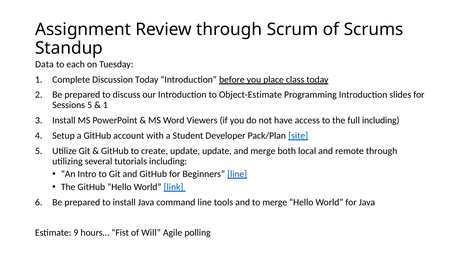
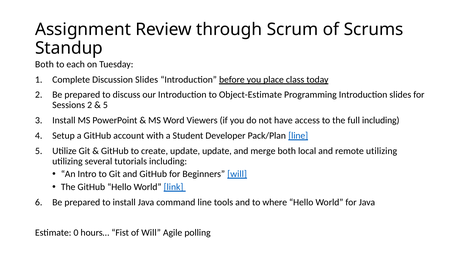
Data at (44, 64): Data -> Both
Discussion Today: Today -> Slides
Sessions 5: 5 -> 2
1 at (105, 105): 1 -> 5
Pack/Plan site: site -> line
remote through: through -> utilizing
Beginners line: line -> will
to merge: merge -> where
9: 9 -> 0
